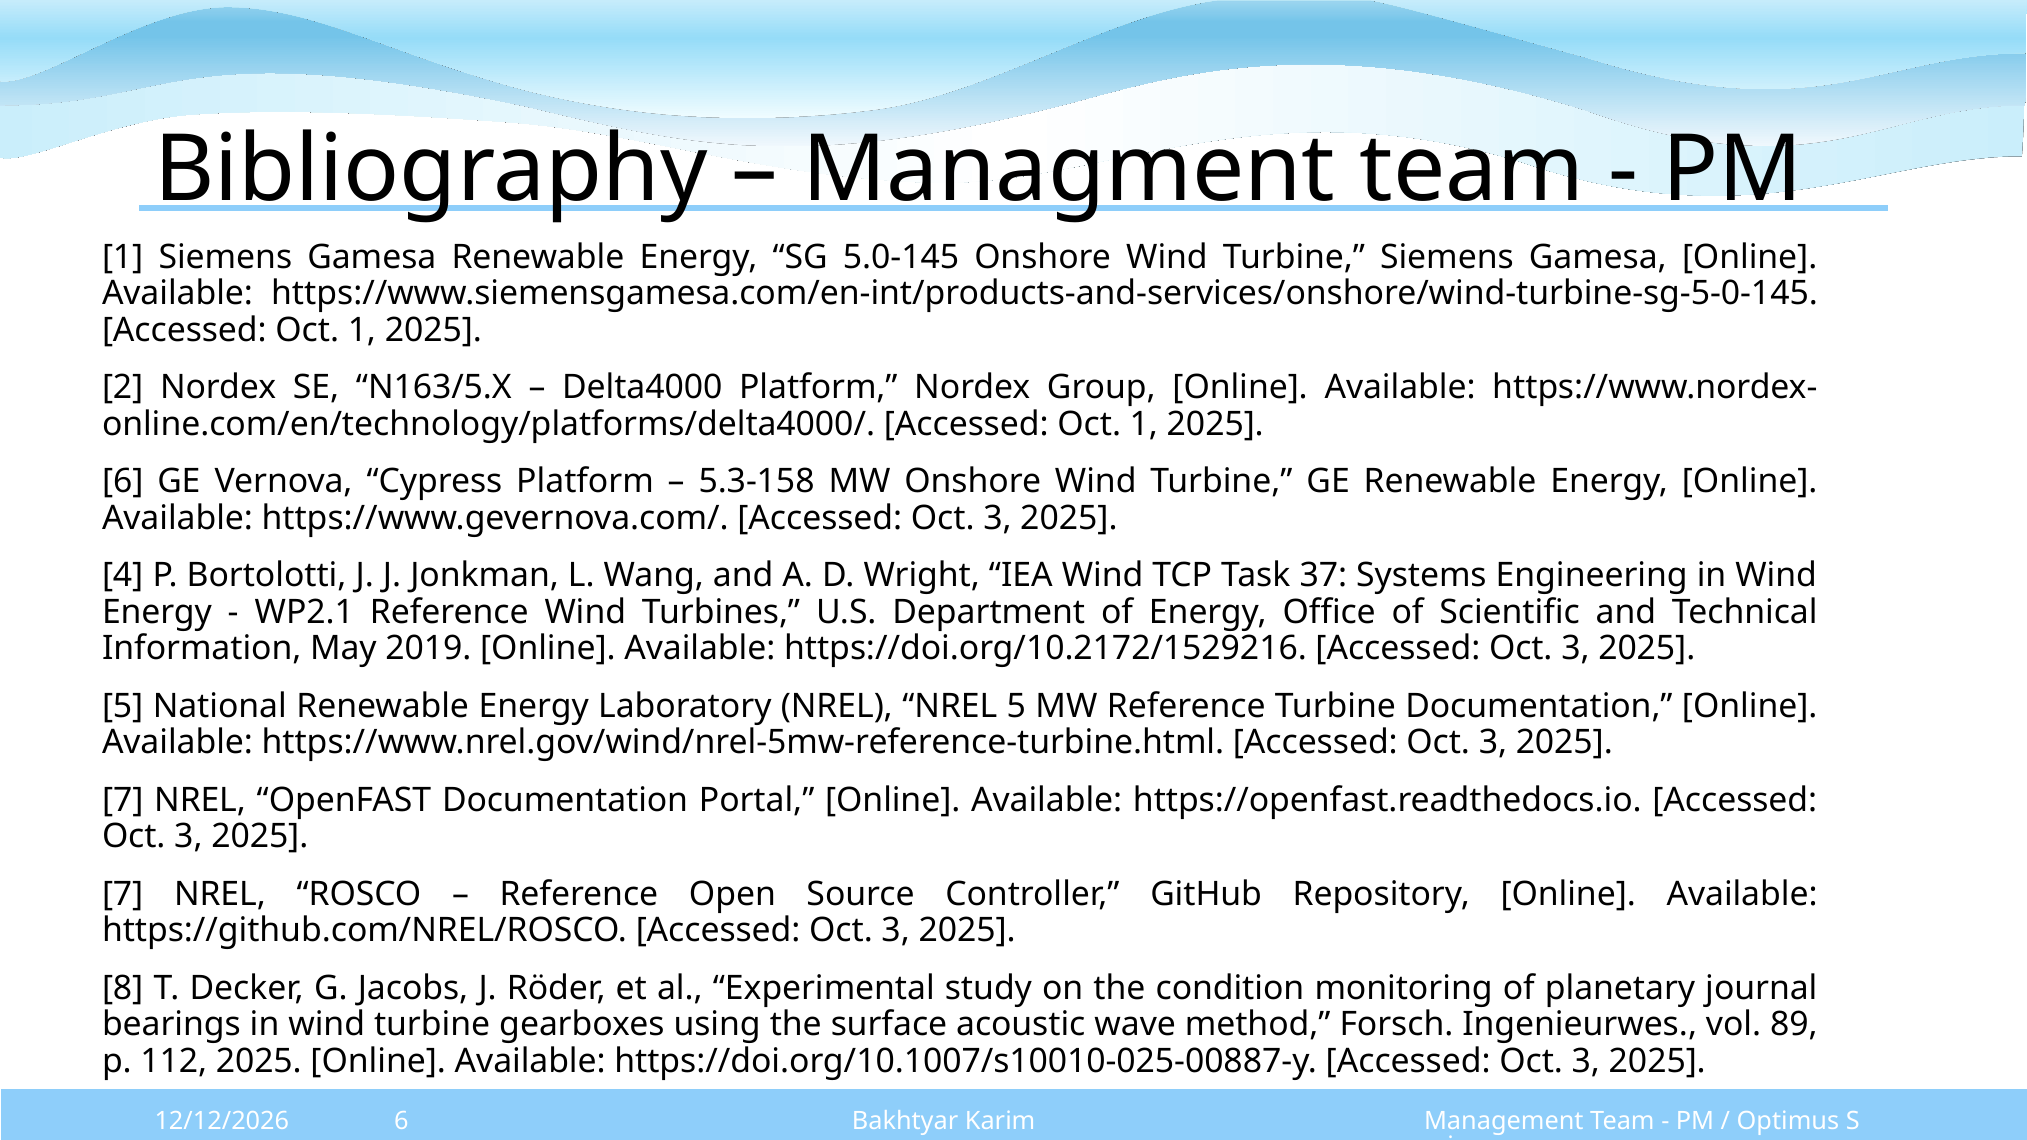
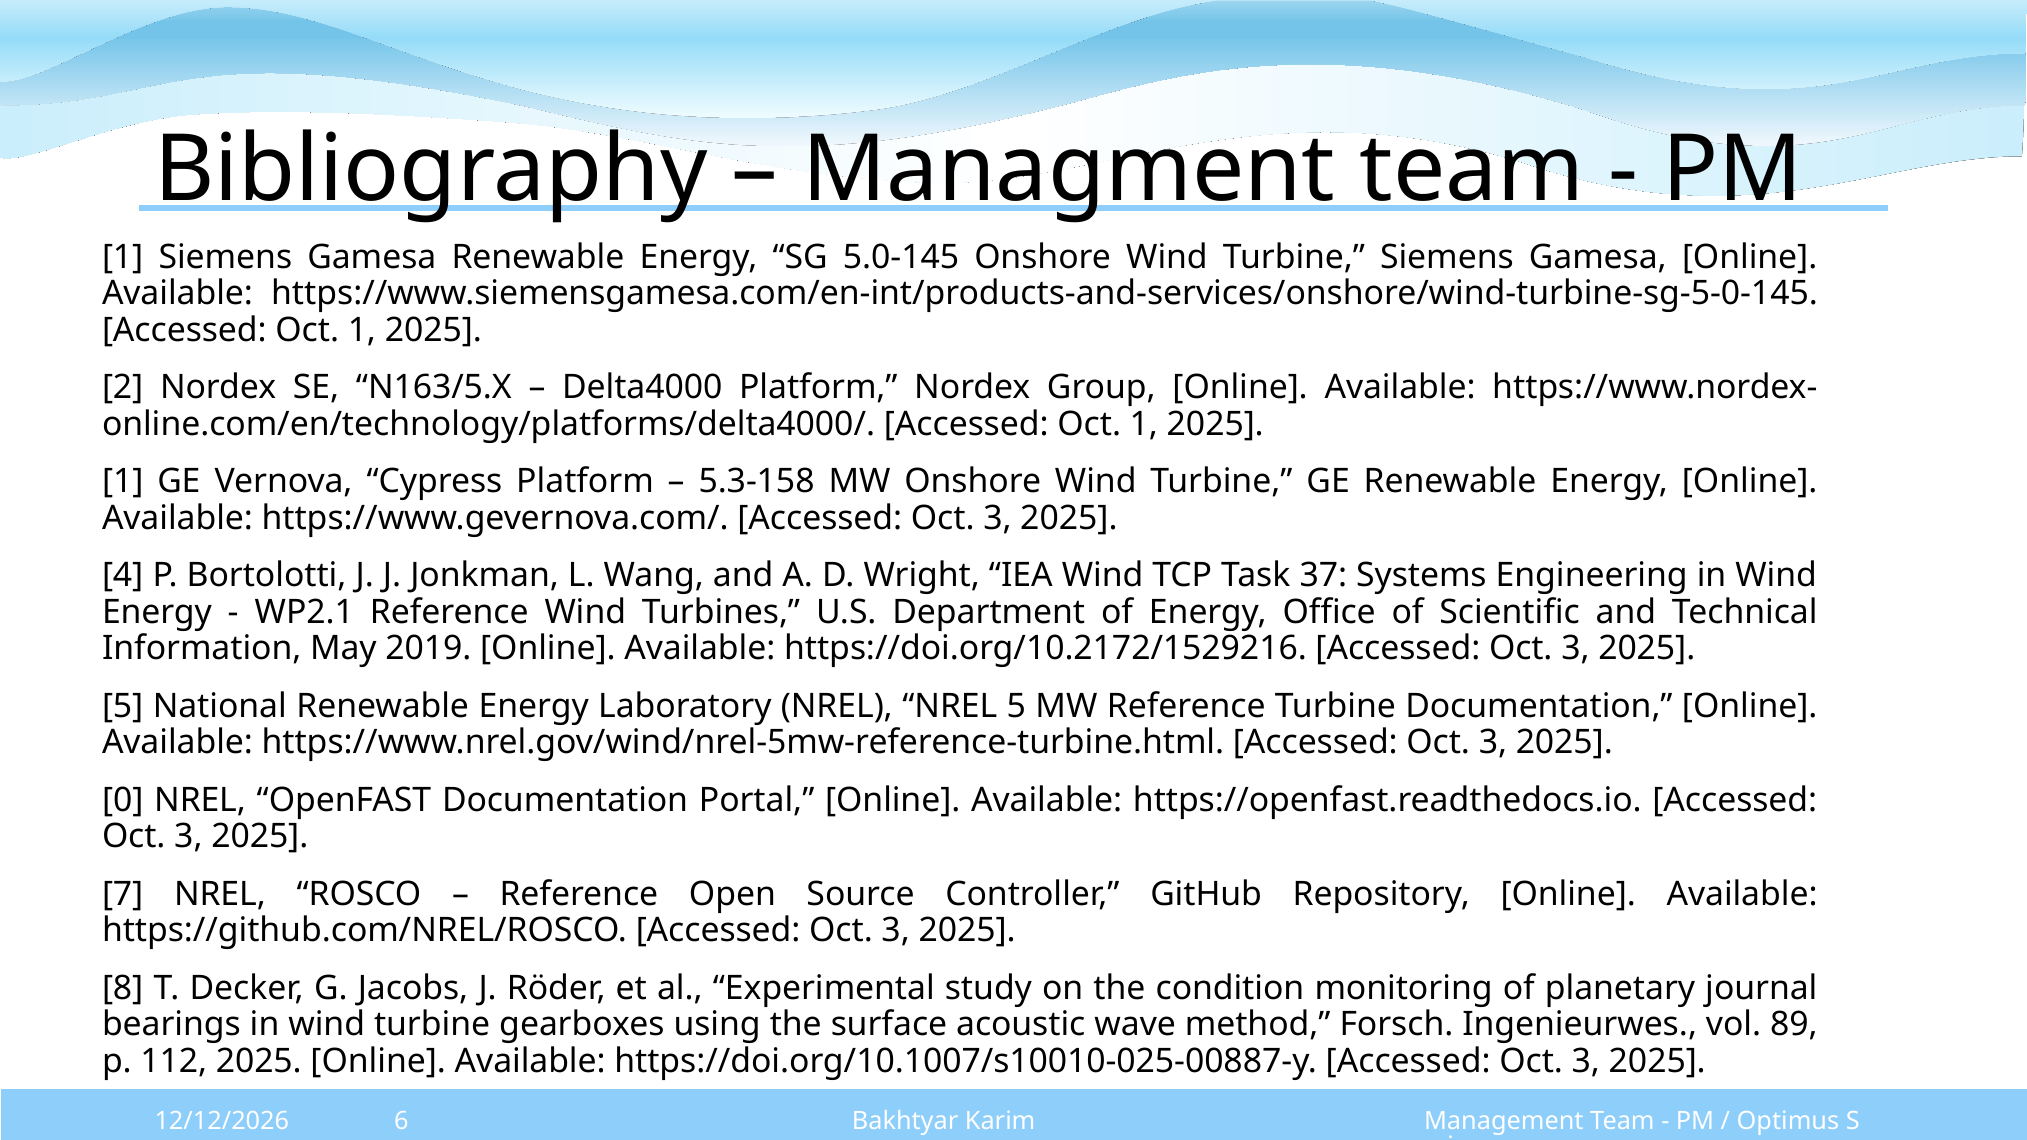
6 at (123, 482): 6 -> 1
7 at (123, 800): 7 -> 0
